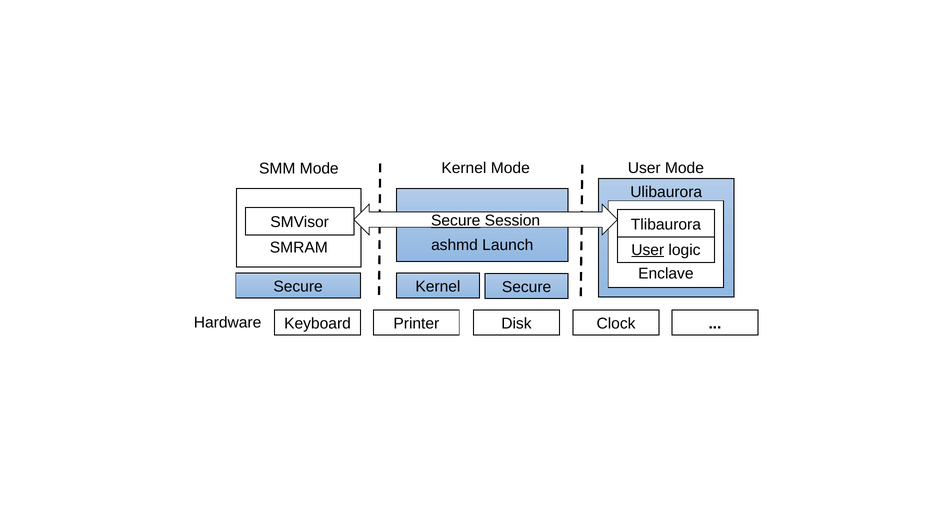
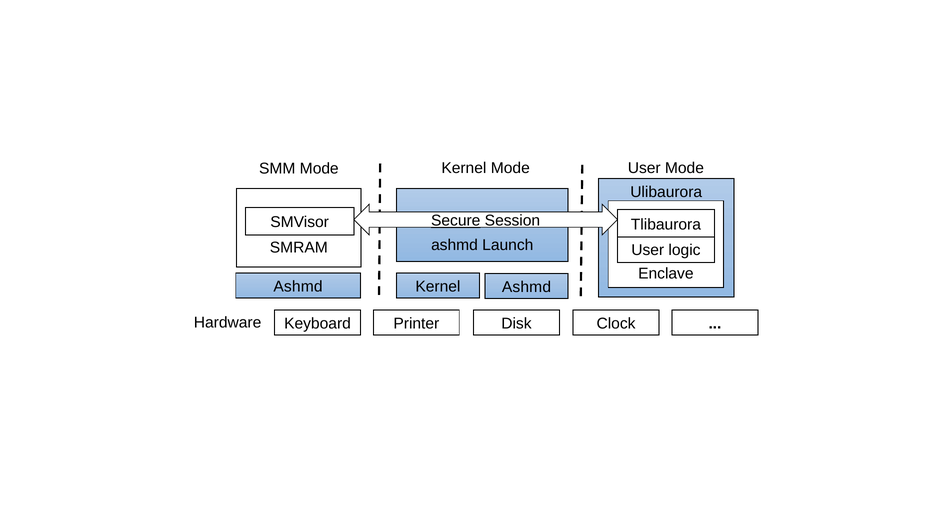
User at (648, 250) underline: present -> none
Secure at (298, 286): Secure -> Ashmd
Secure at (527, 287): Secure -> Ashmd
